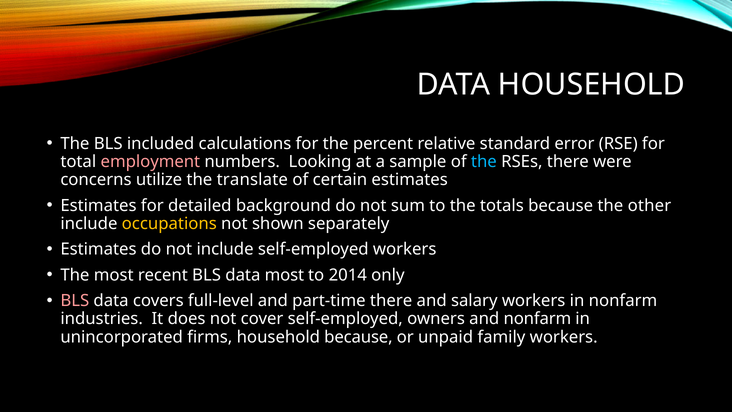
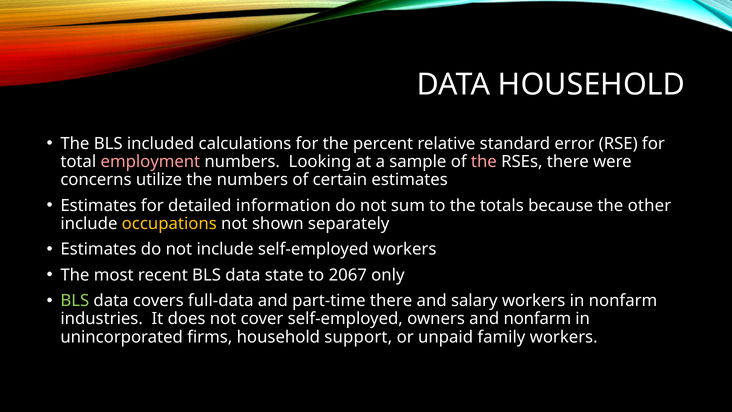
the at (484, 162) colour: light blue -> pink
the translate: translate -> numbers
background: background -> information
data most: most -> state
2014: 2014 -> 2067
BLS at (75, 301) colour: pink -> light green
full-level: full-level -> full-data
household because: because -> support
